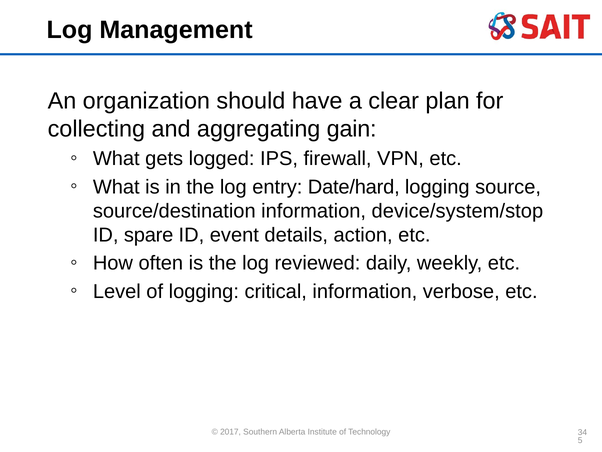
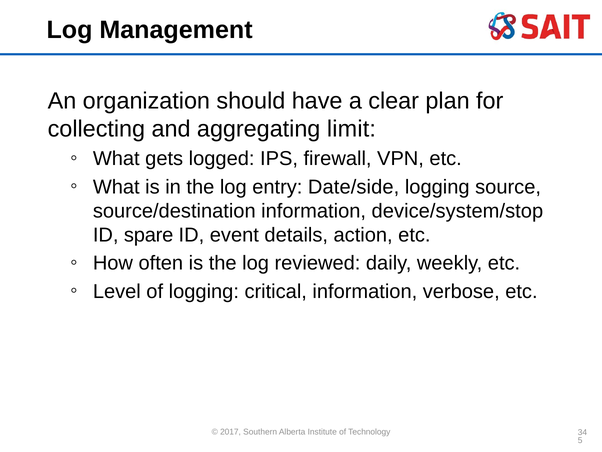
gain: gain -> limit
Date/hard: Date/hard -> Date/side
